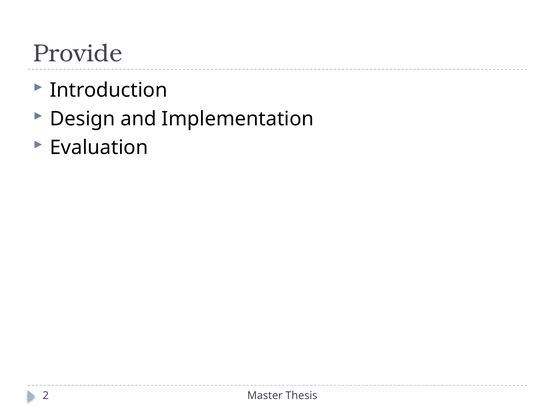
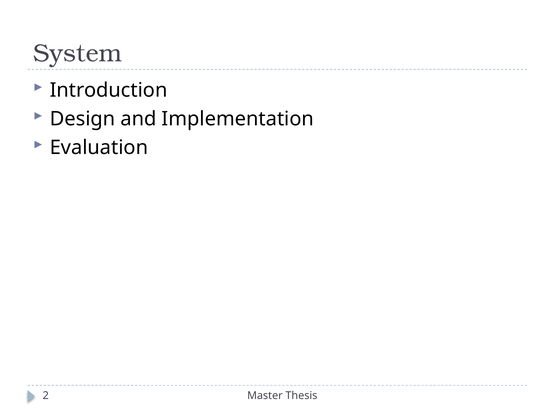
Provide: Provide -> System
